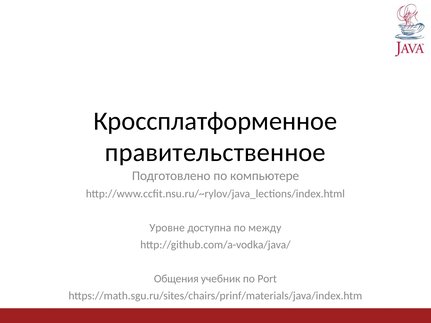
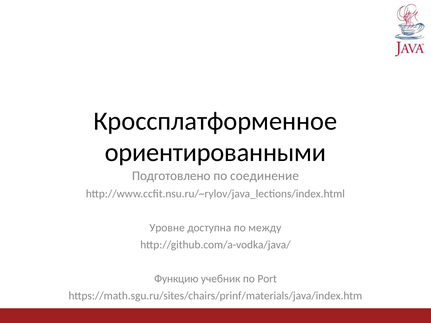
правительственное: правительственное -> ориентированными
компьютере: компьютере -> соединение
Общения: Общения -> Функцию
